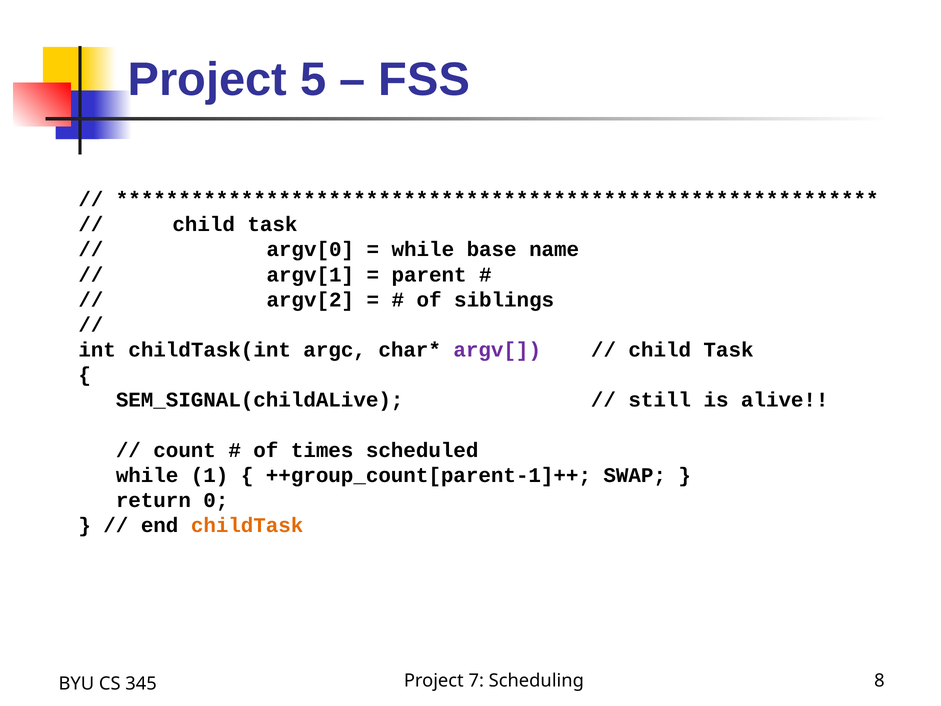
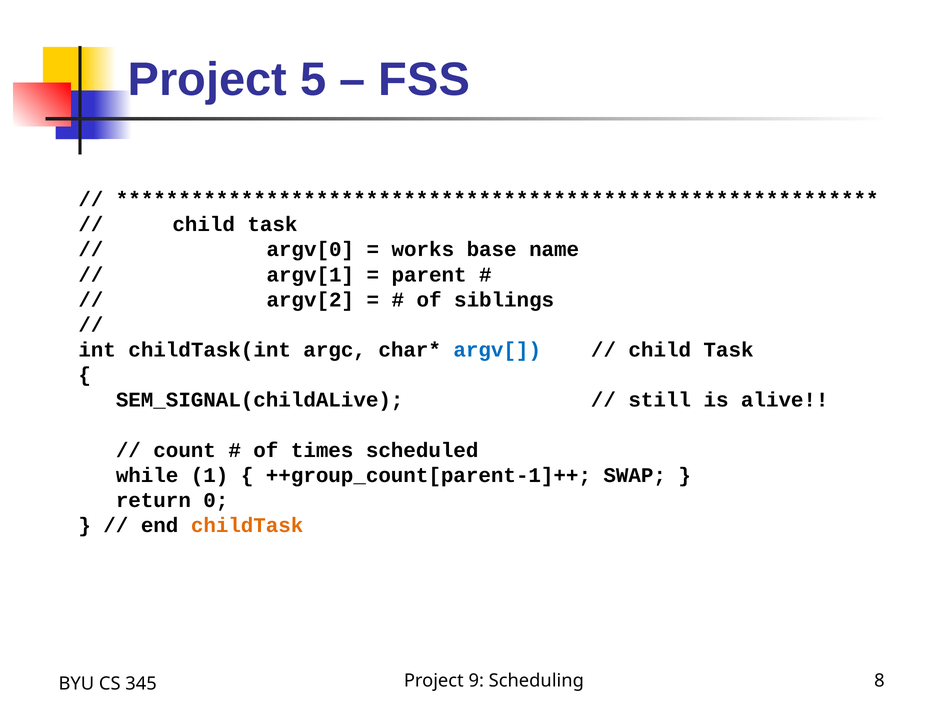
while at (423, 249): while -> works
argv[ colour: purple -> blue
7: 7 -> 9
